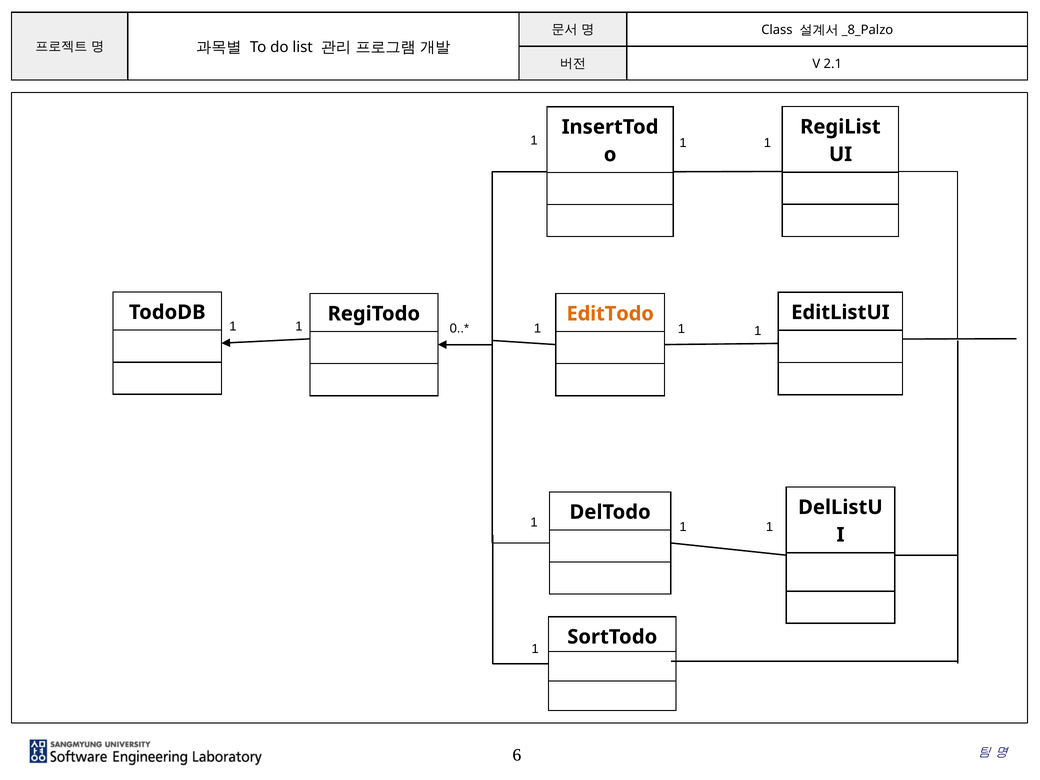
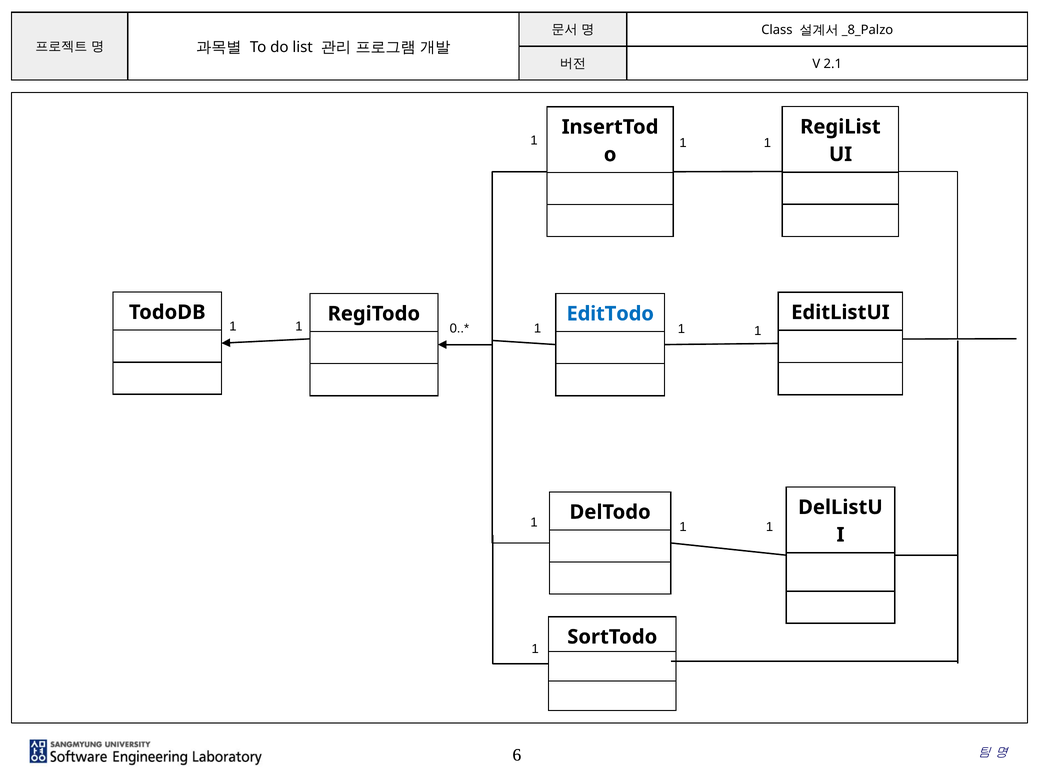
EditTodo colour: orange -> blue
